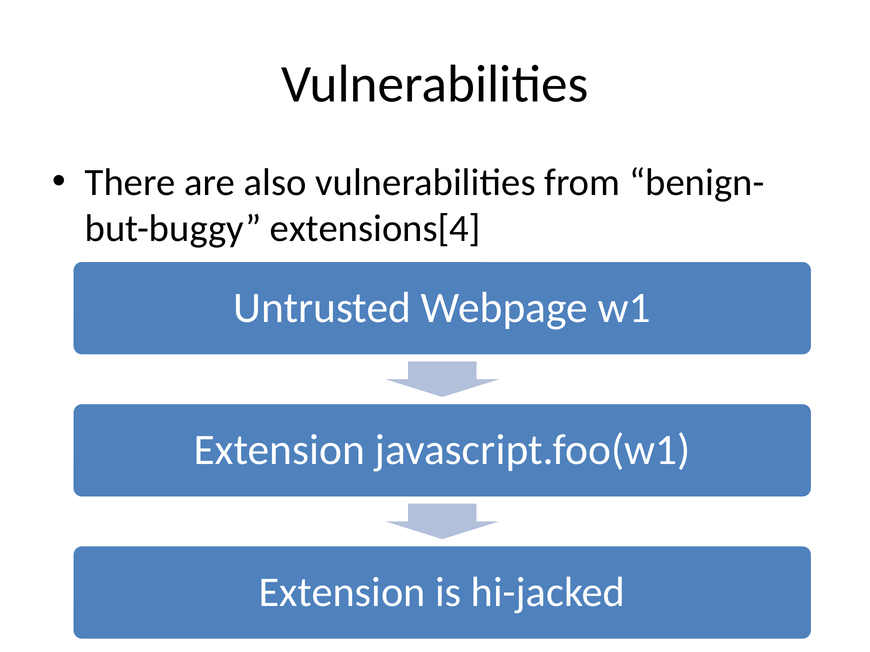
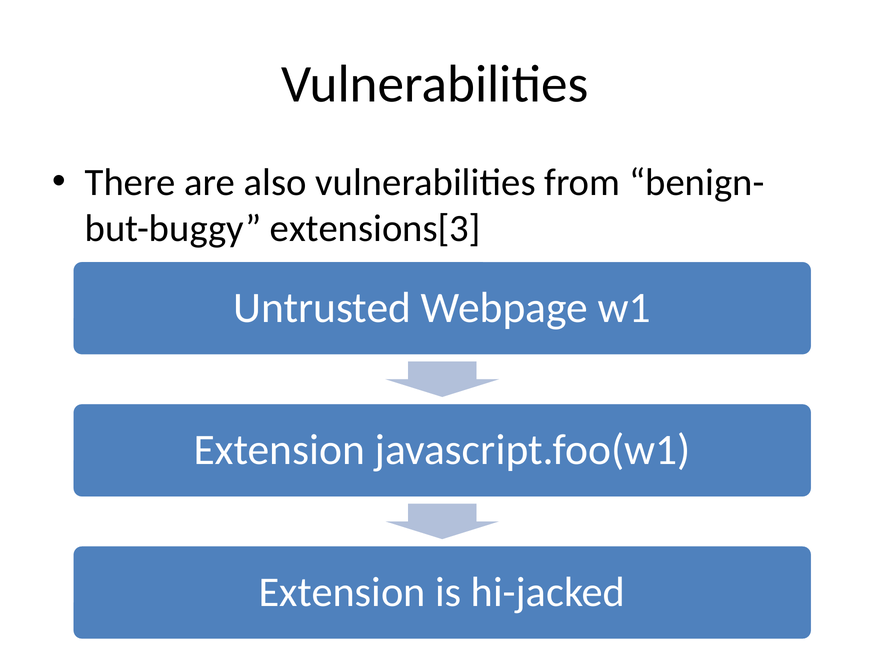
extensions[4: extensions[4 -> extensions[3
